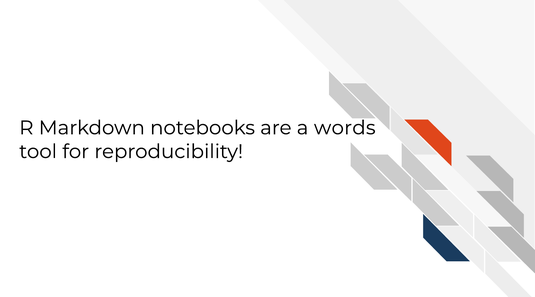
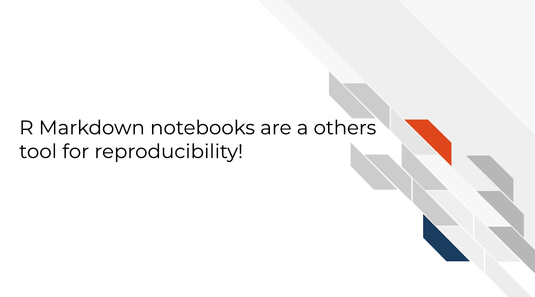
words: words -> others
